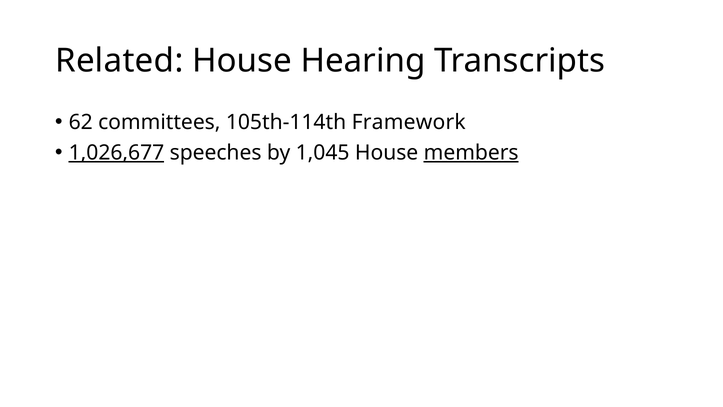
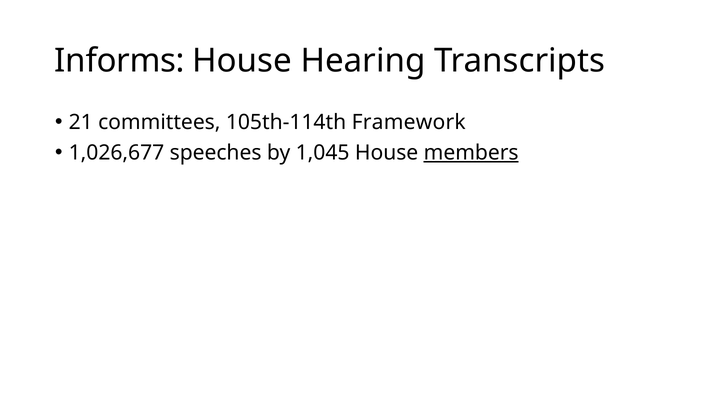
Related: Related -> Informs
62: 62 -> 21
1,026,677 underline: present -> none
